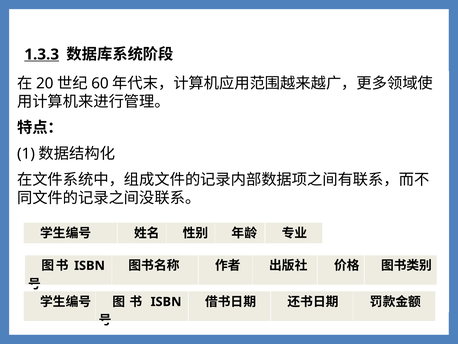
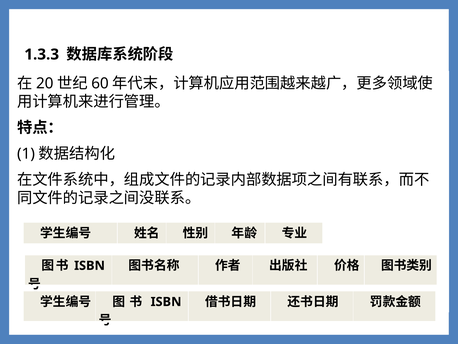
1.3.3 underline: present -> none
